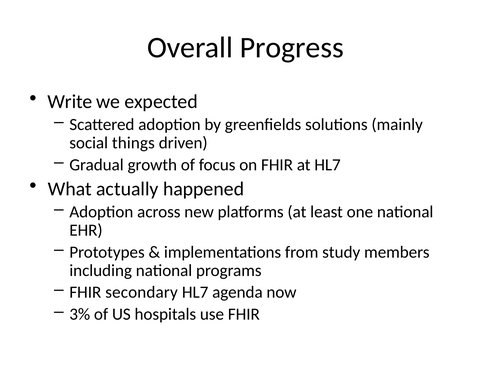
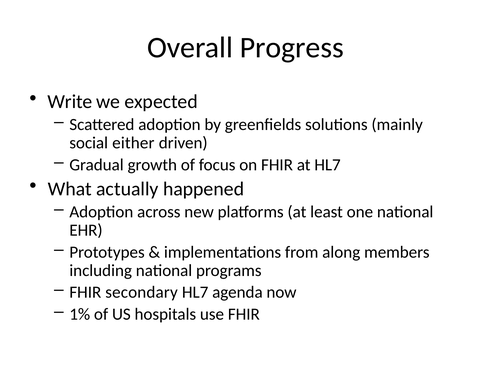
things: things -> either
study: study -> along
3%: 3% -> 1%
